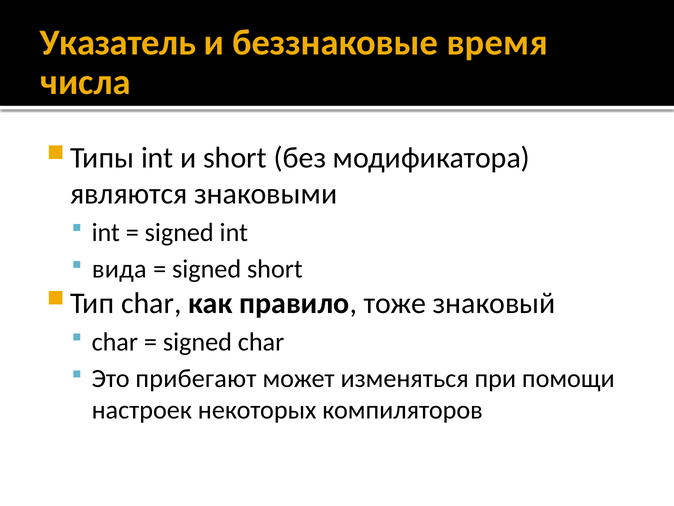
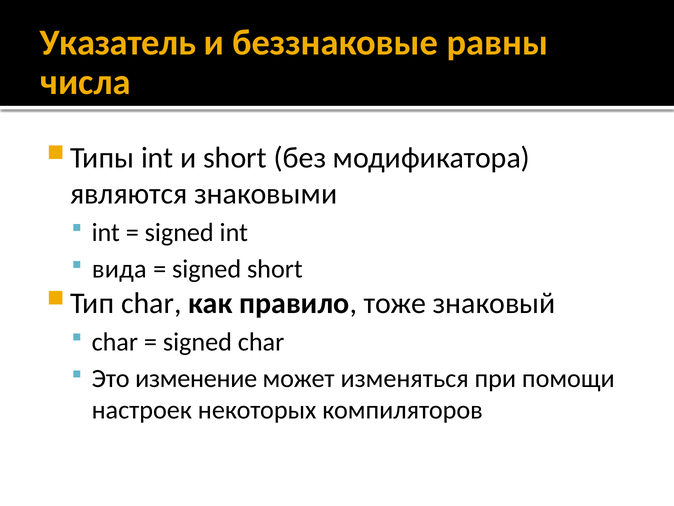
время: время -> равны
прибегают: прибегают -> изменение
